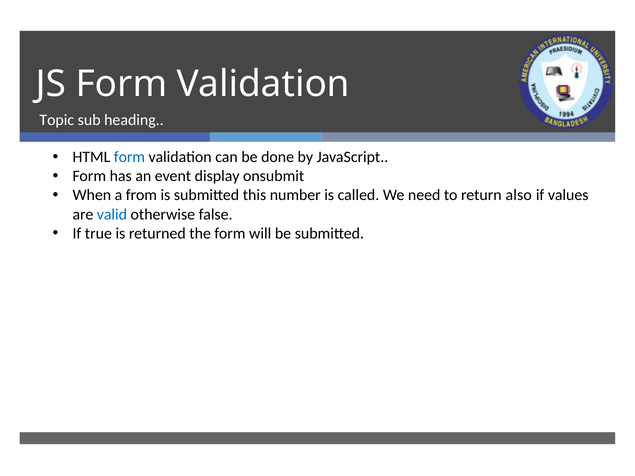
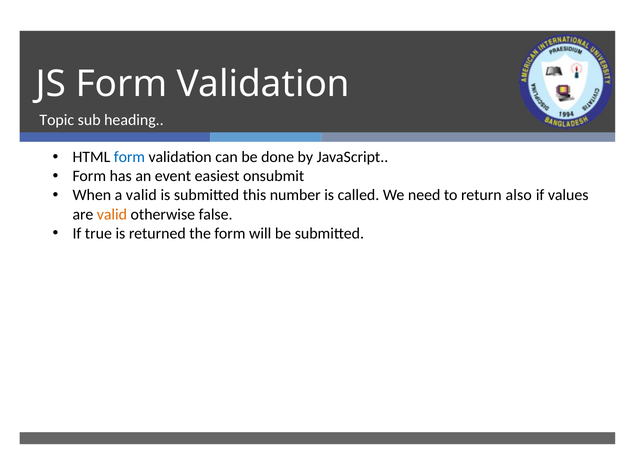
display: display -> easiest
a from: from -> valid
valid at (112, 214) colour: blue -> orange
